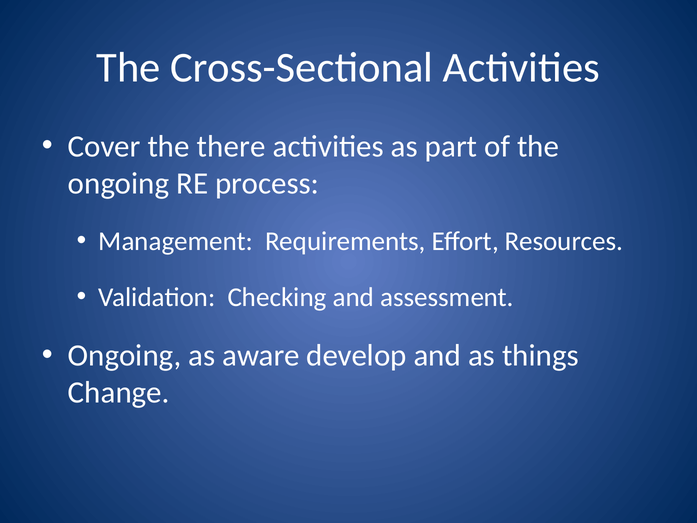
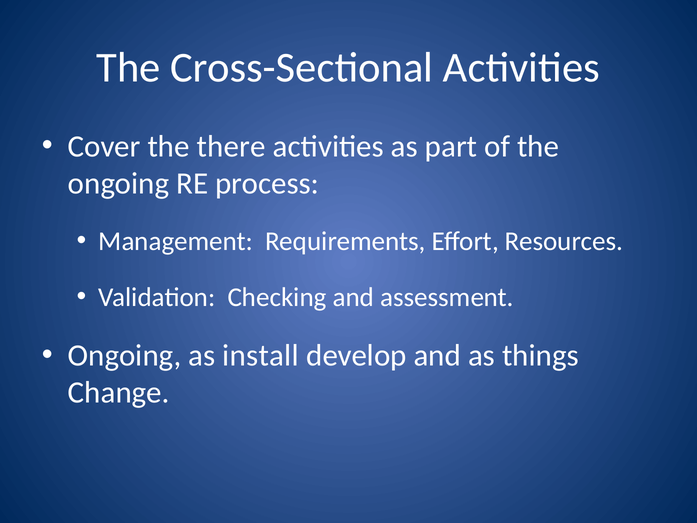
aware: aware -> install
